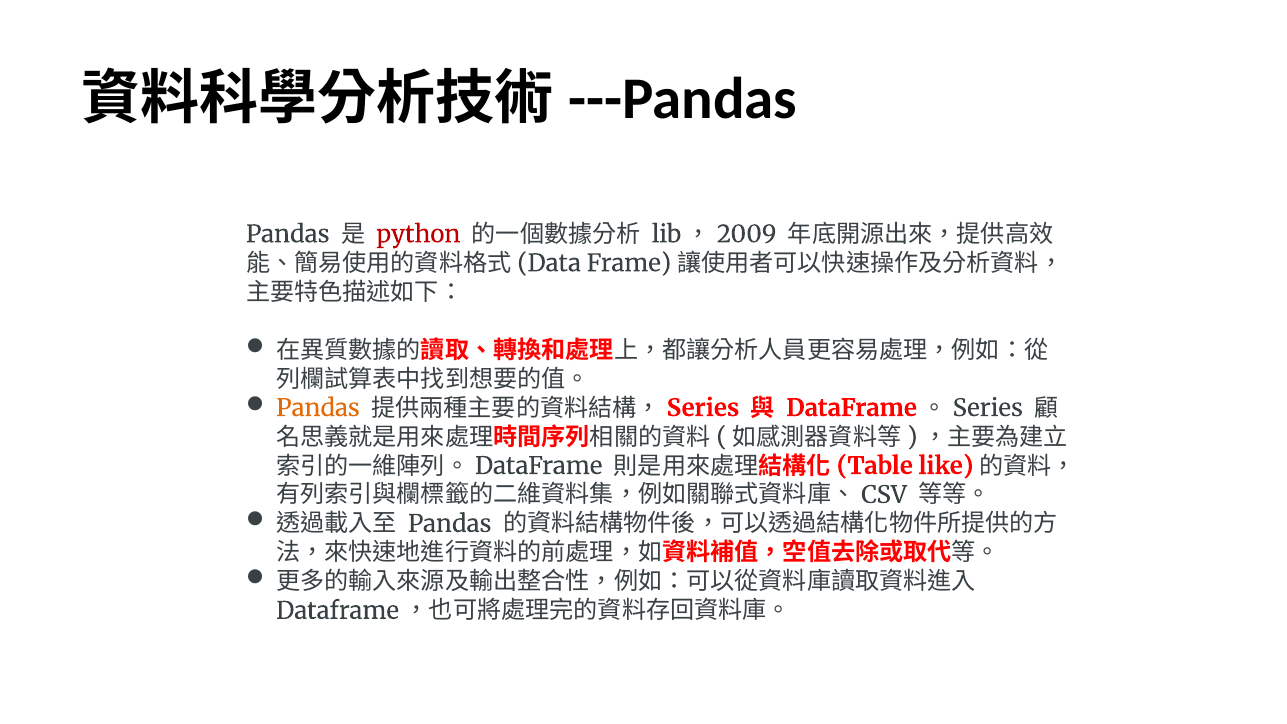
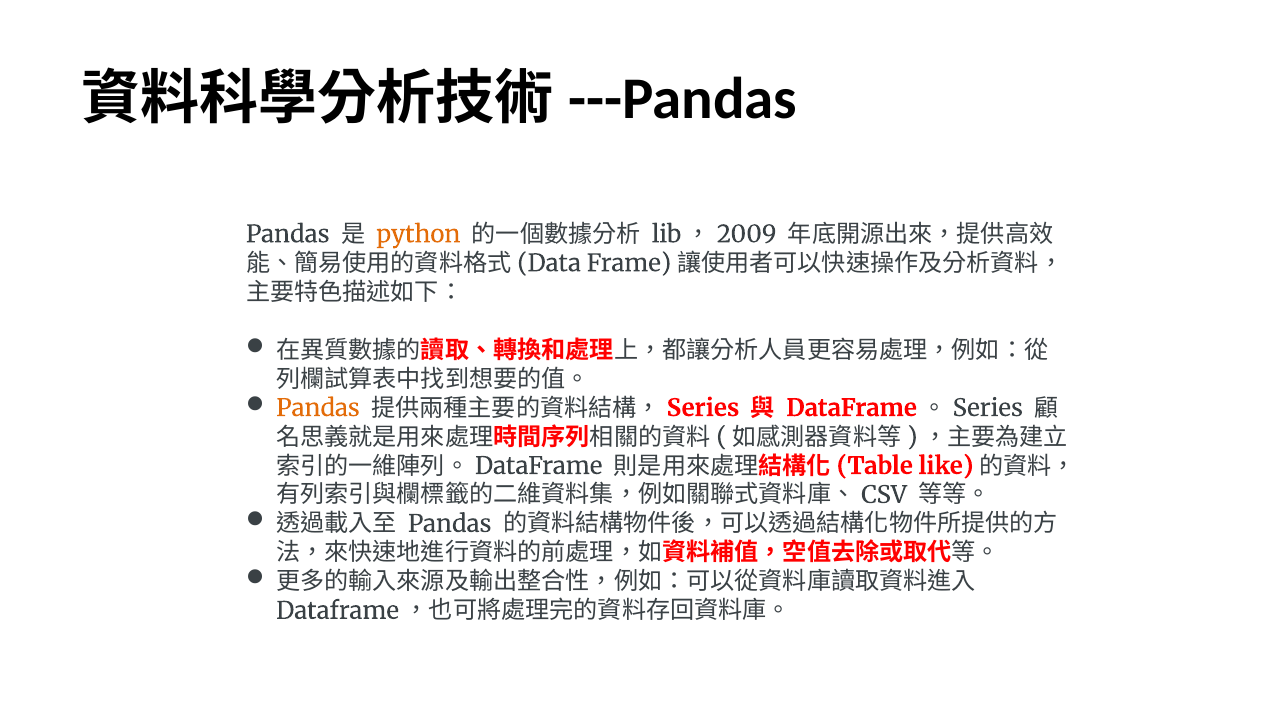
python colour: red -> orange
